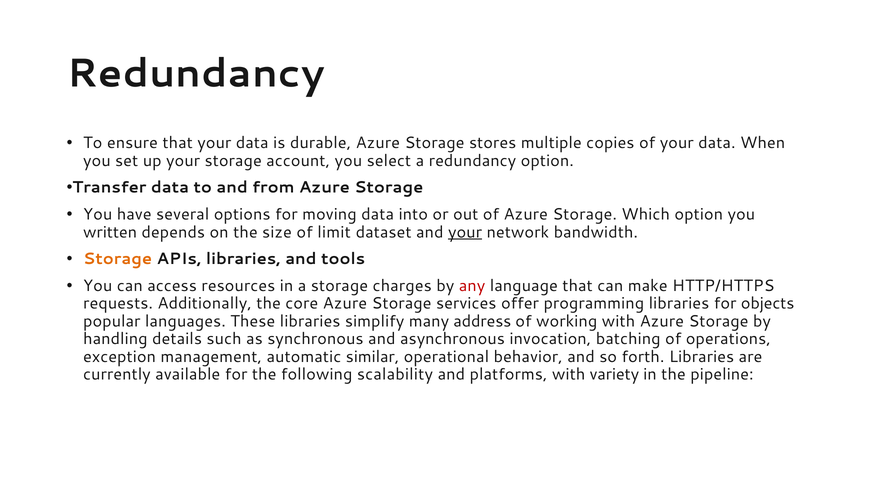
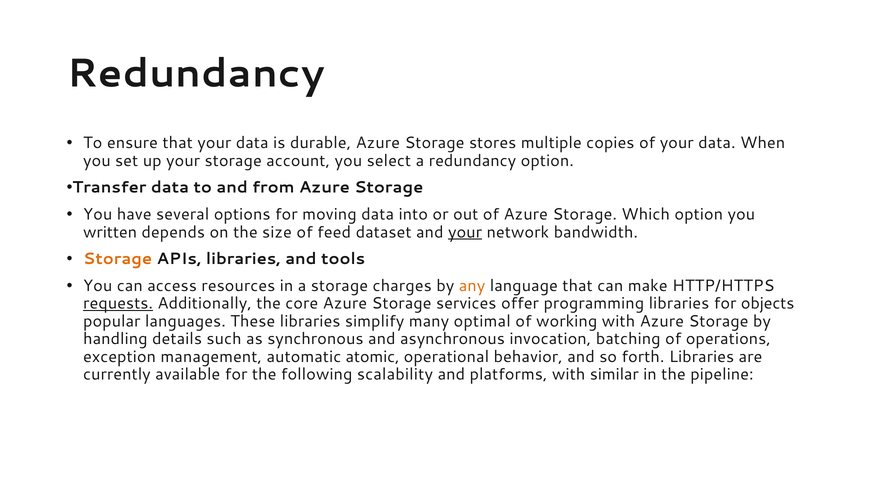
limit: limit -> feed
any colour: red -> orange
requests underline: none -> present
address: address -> optimal
similar: similar -> atomic
variety: variety -> similar
